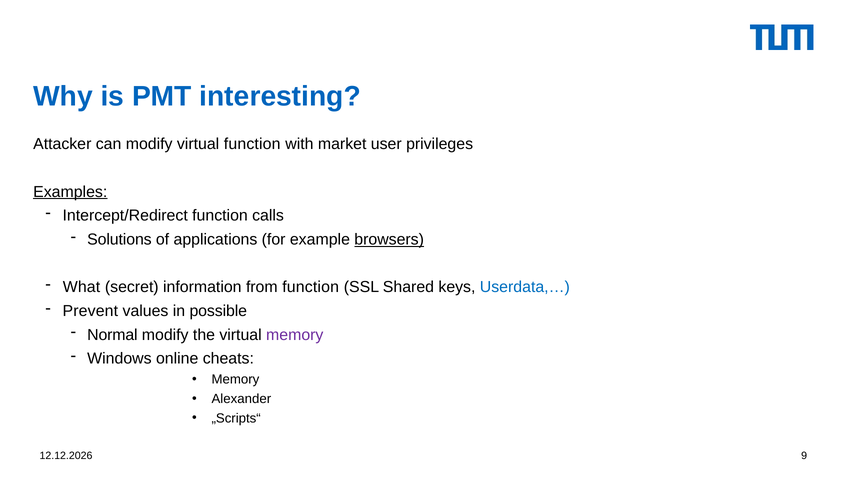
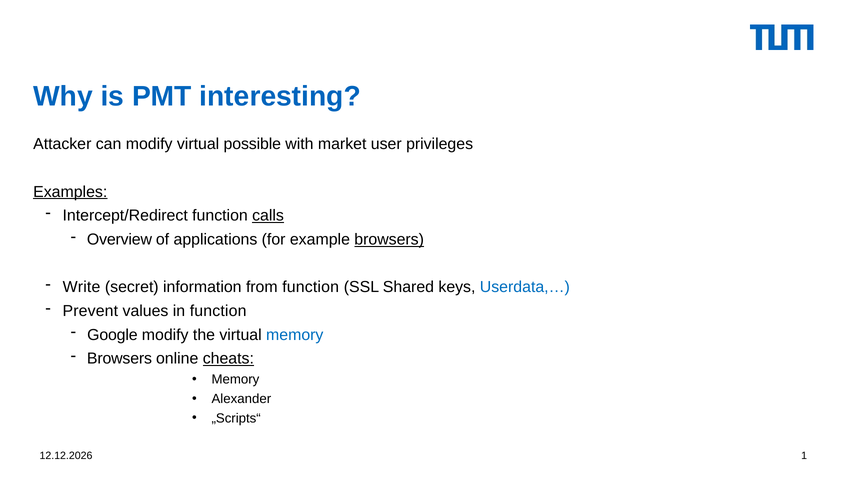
virtual function: function -> possible
calls underline: none -> present
Solutions: Solutions -> Overview
What: What -> Write
in possible: possible -> function
Normal: Normal -> Google
memory at (295, 334) colour: purple -> blue
Windows at (119, 358): Windows -> Browsers
cheats underline: none -> present
9: 9 -> 1
